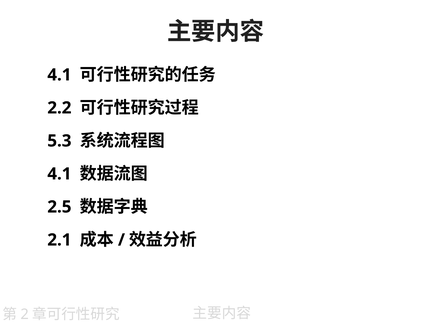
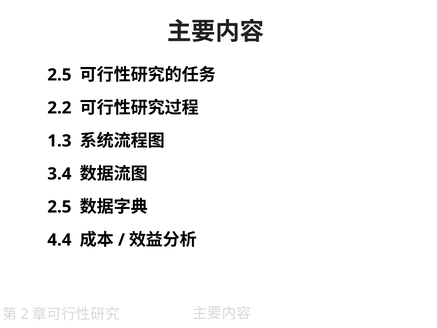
4.1 at (59, 75): 4.1 -> 2.5
5.3: 5.3 -> 1.3
4.1 at (59, 174): 4.1 -> 3.4
2.1: 2.1 -> 4.4
